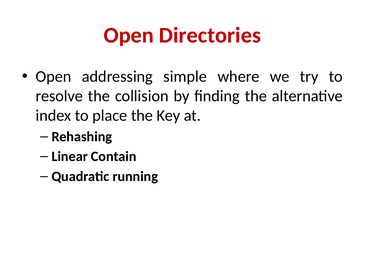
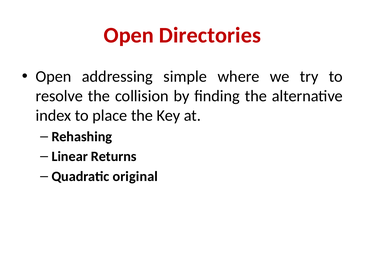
Contain: Contain -> Returns
running: running -> original
